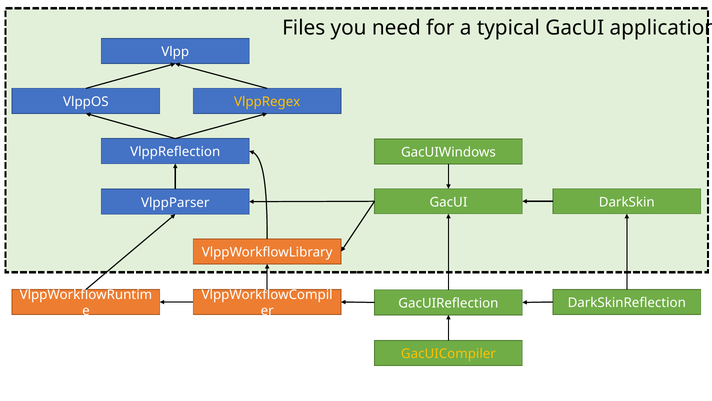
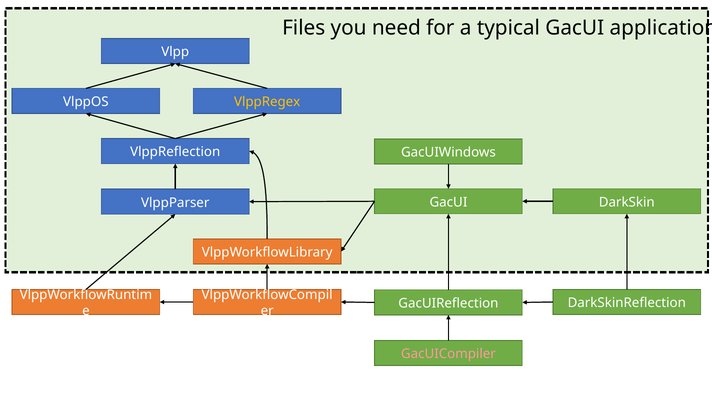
GacUICompiler colour: yellow -> pink
